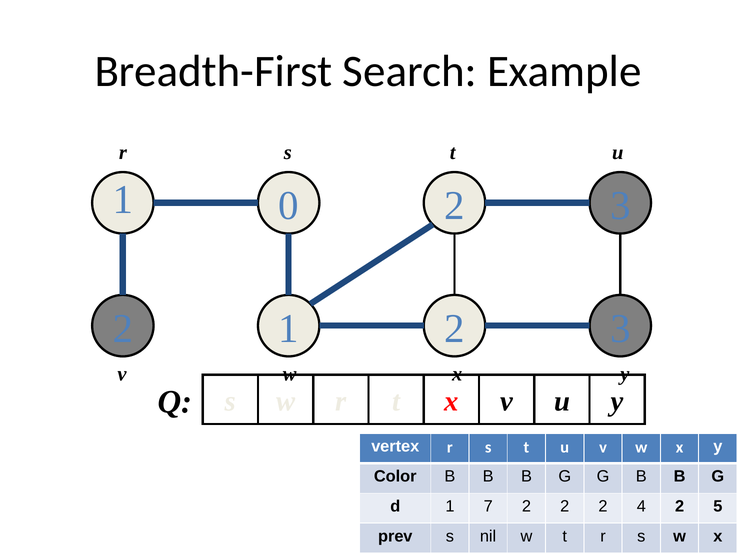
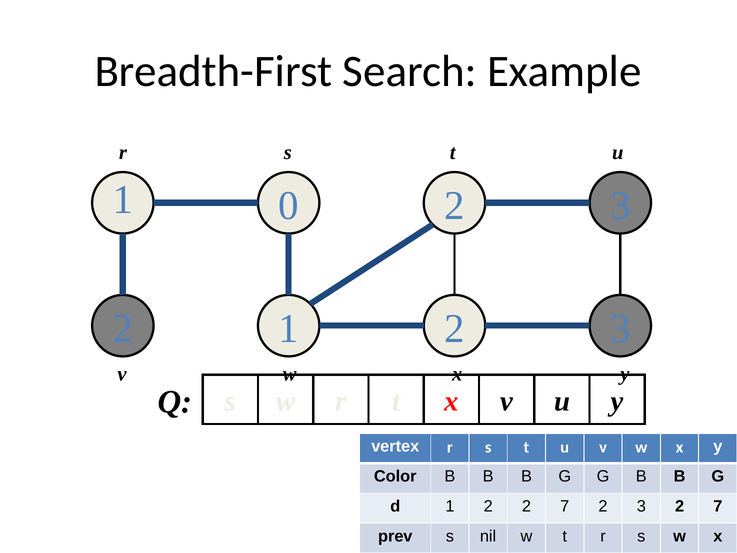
d 1 7: 7 -> 2
2 at (565, 506): 2 -> 7
4 at (641, 506): 4 -> 3
5 at (718, 506): 5 -> 7
